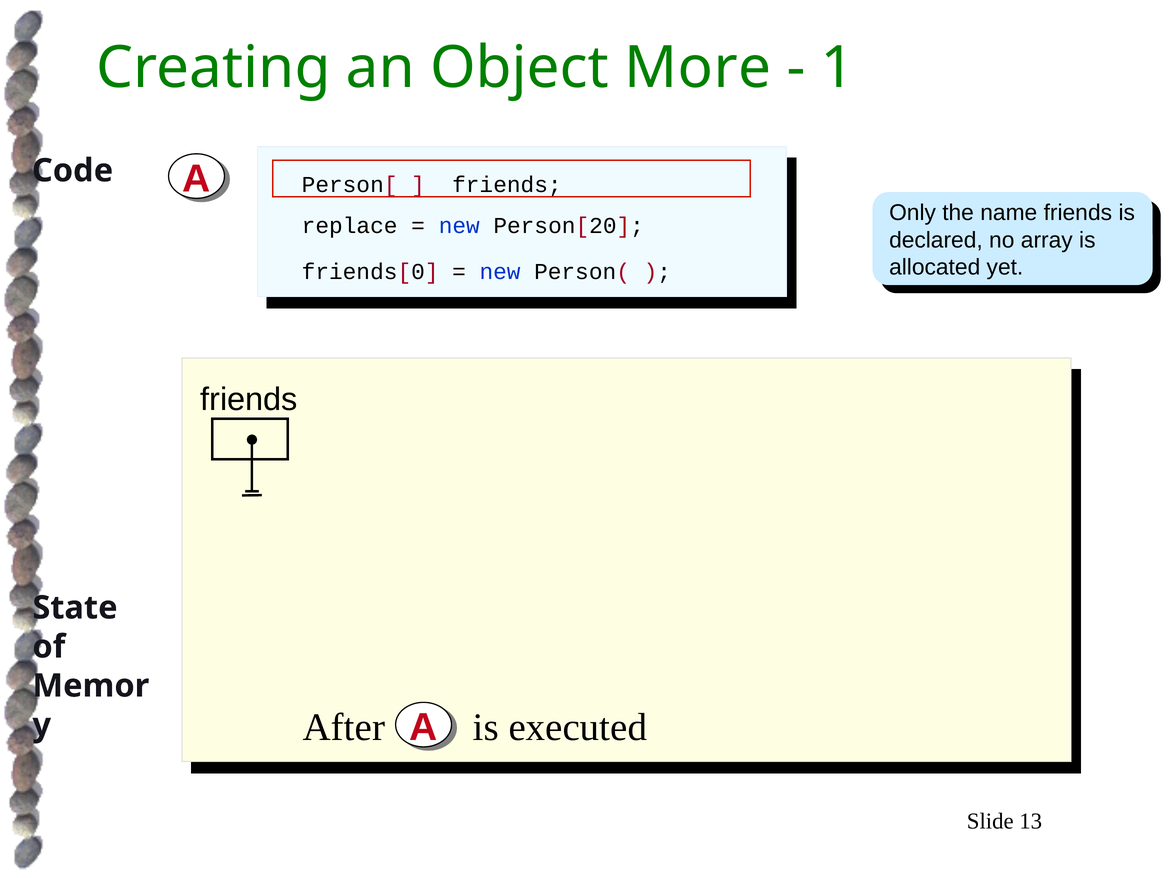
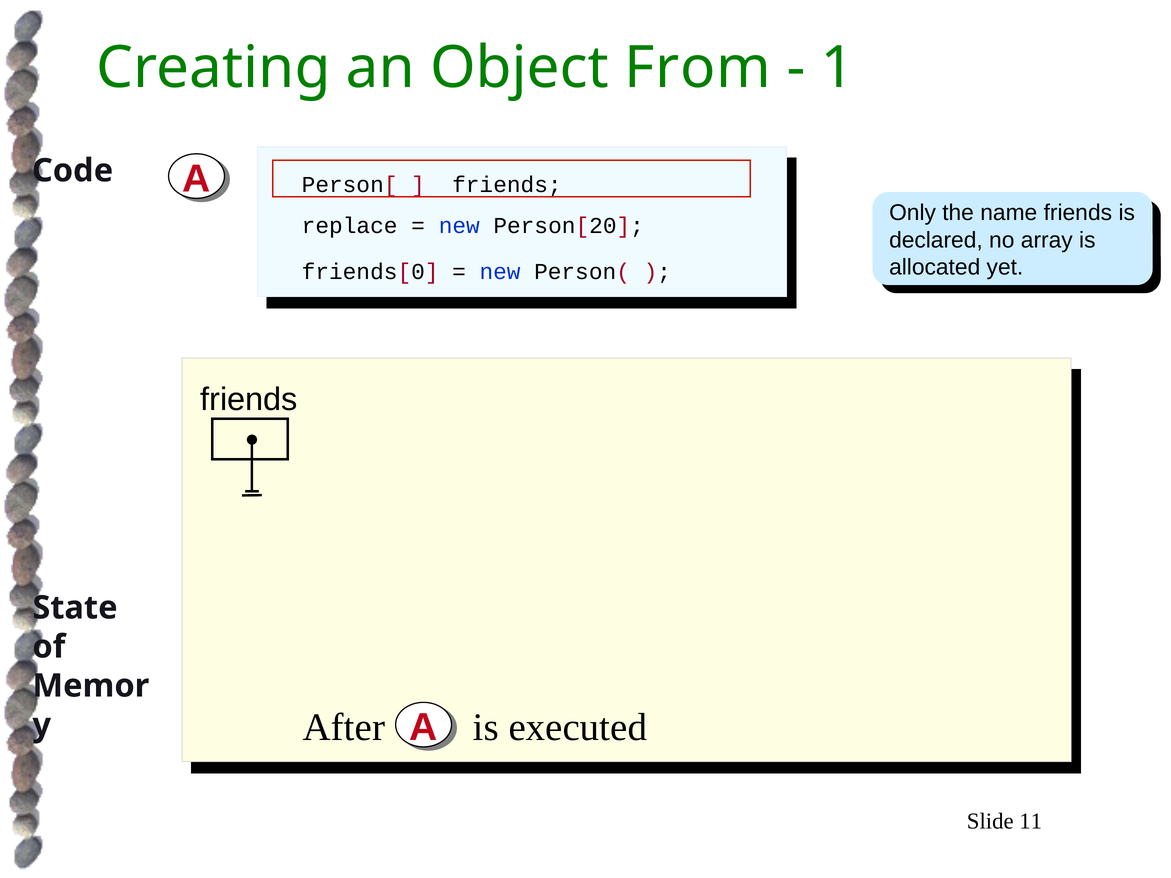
More: More -> From
13: 13 -> 11
